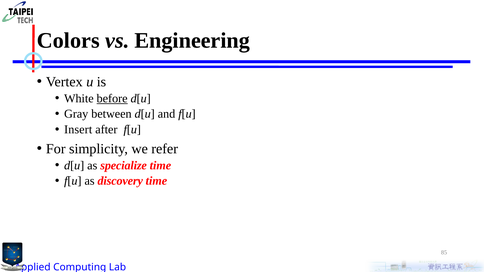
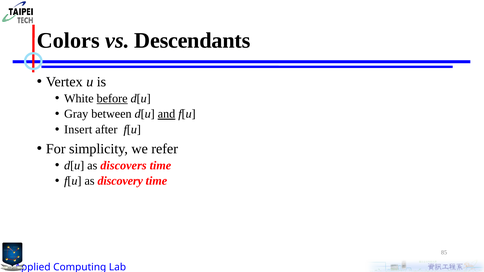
Engineering: Engineering -> Descendants
and underline: none -> present
specialize: specialize -> discovers
